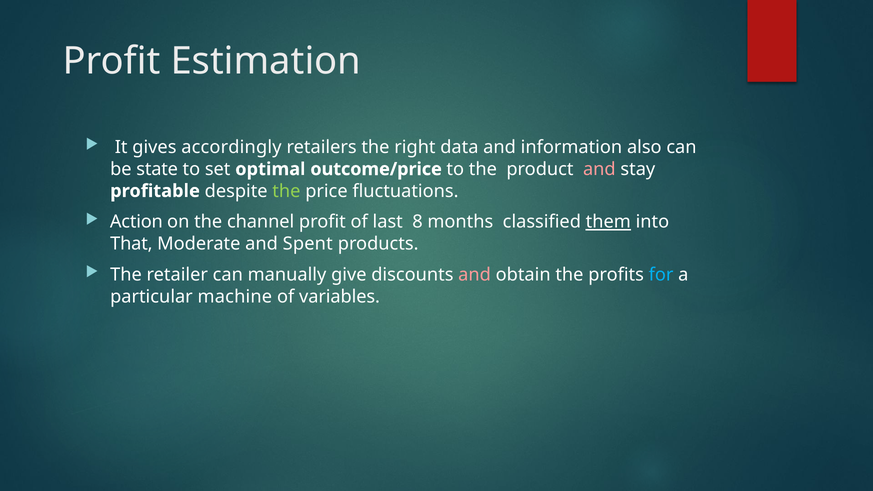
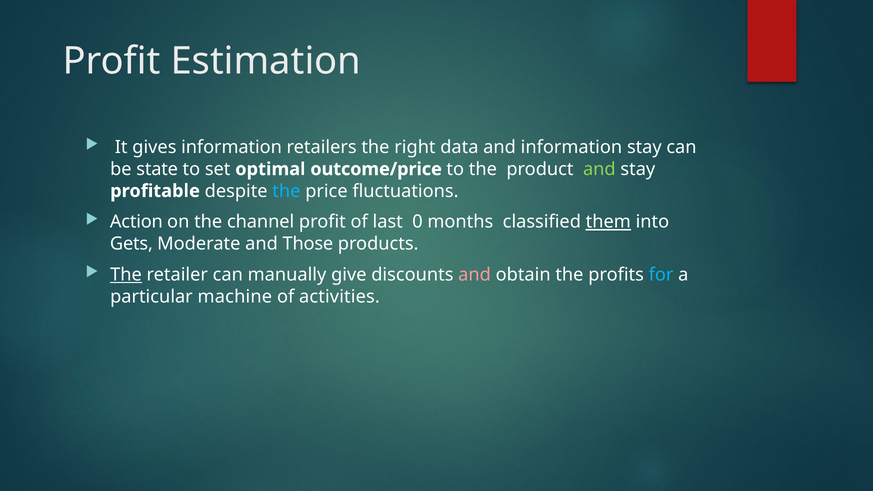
gives accordingly: accordingly -> information
information also: also -> stay
and at (599, 169) colour: pink -> light green
the at (286, 191) colour: light green -> light blue
8: 8 -> 0
That: That -> Gets
Spent: Spent -> Those
The at (126, 275) underline: none -> present
variables: variables -> activities
